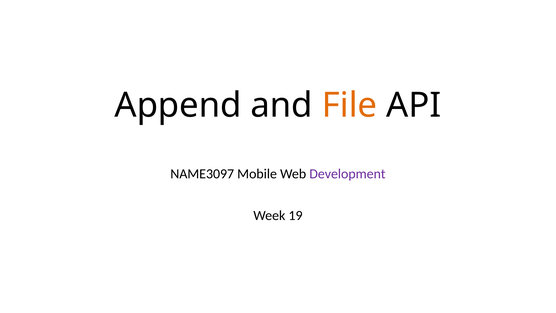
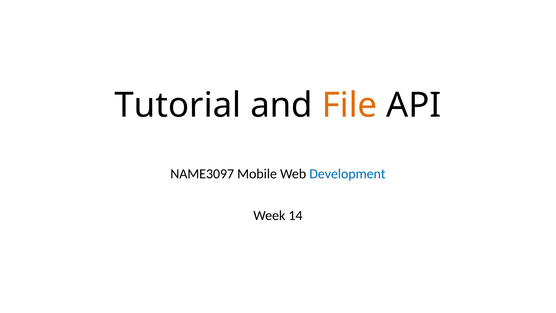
Append: Append -> Tutorial
Development colour: purple -> blue
19: 19 -> 14
